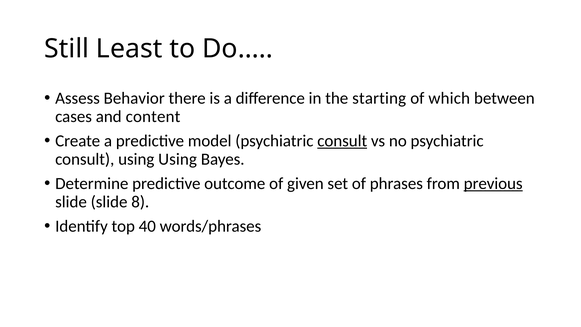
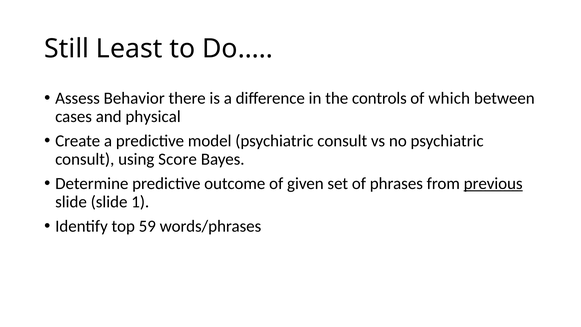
starting: starting -> controls
content: content -> physical
consult at (342, 141) underline: present -> none
using Using: Using -> Score
8: 8 -> 1
40: 40 -> 59
